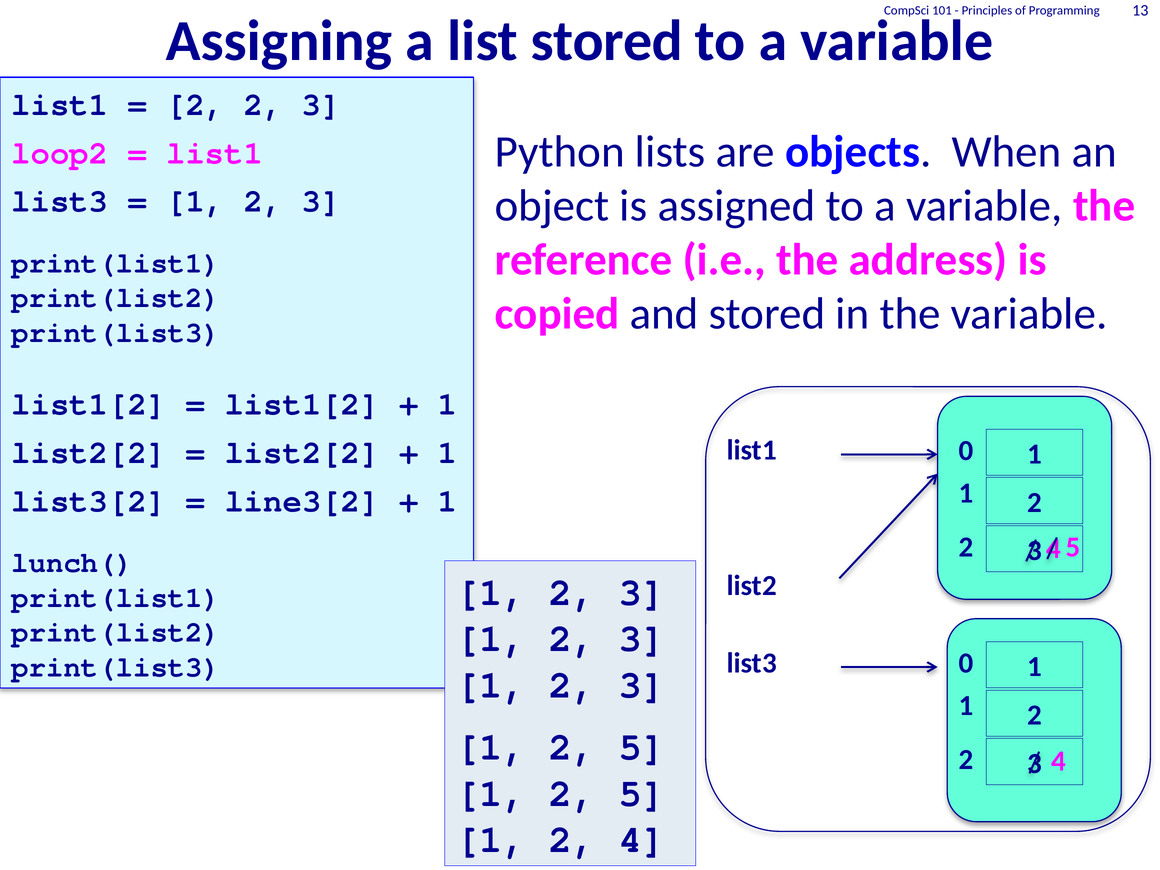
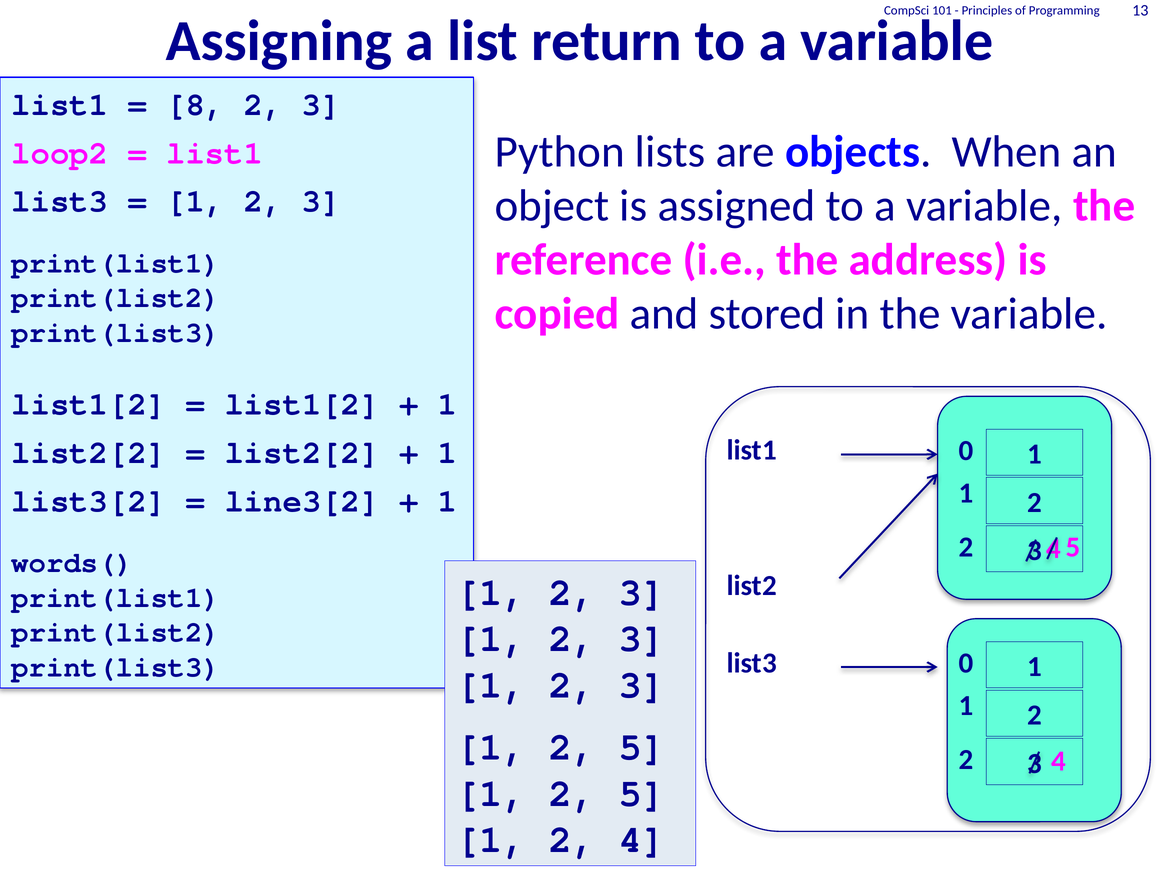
list stored: stored -> return
2 at (195, 105): 2 -> 8
lunch(: lunch( -> words(
